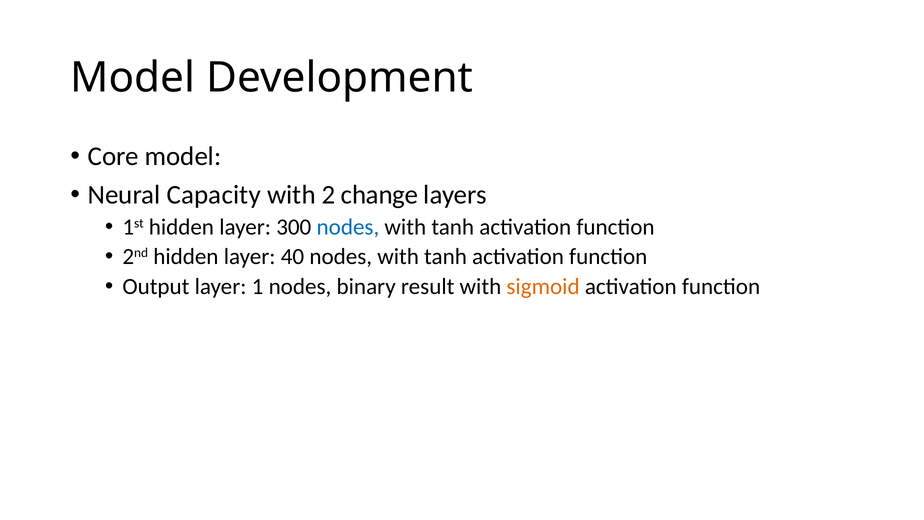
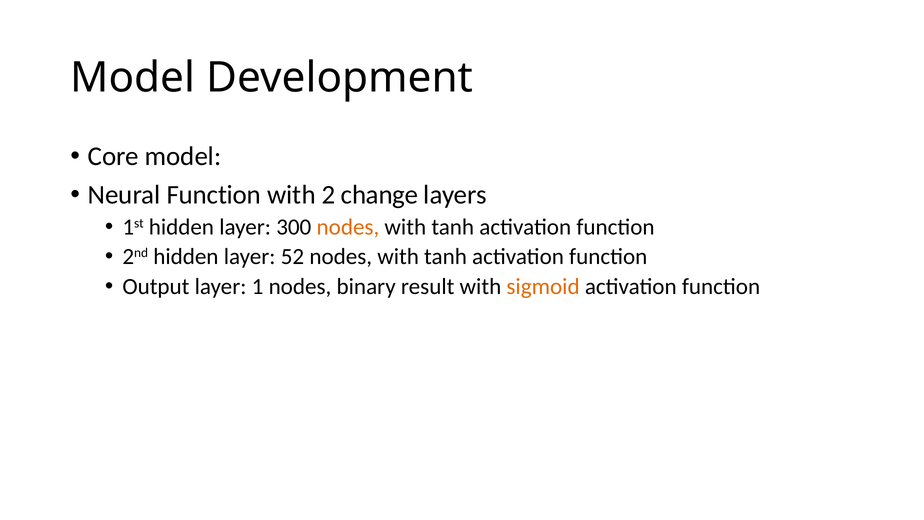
Neural Capacity: Capacity -> Function
nodes at (348, 227) colour: blue -> orange
40: 40 -> 52
